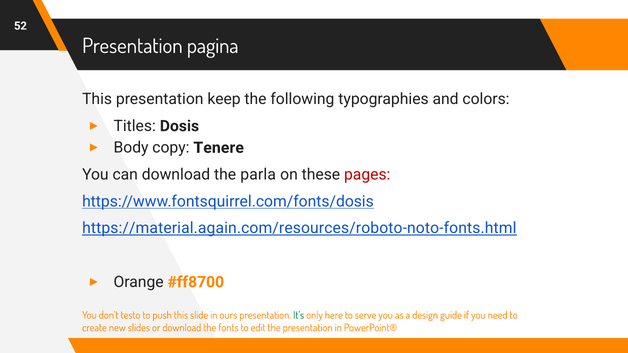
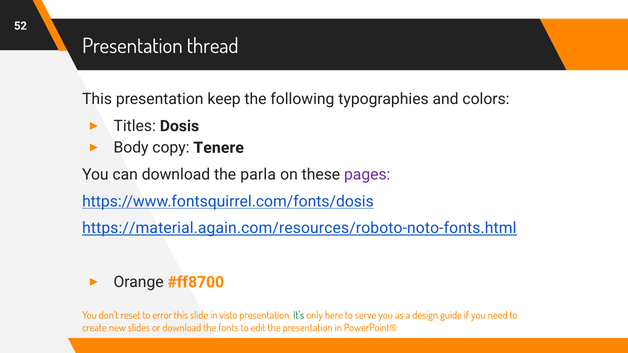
pagina: pagina -> thread
pages colour: red -> purple
testo: testo -> reset
push: push -> error
ours: ours -> visto
